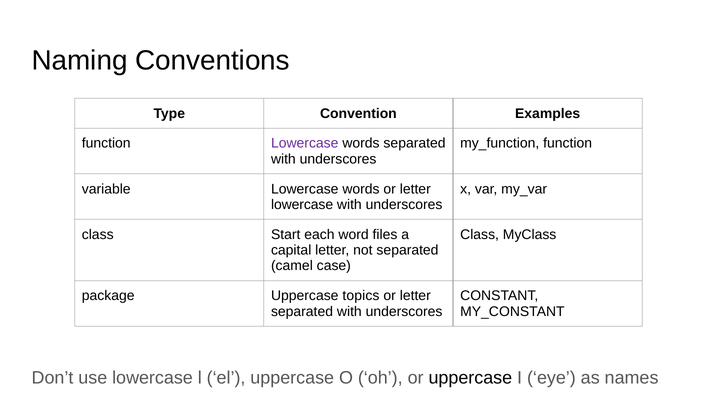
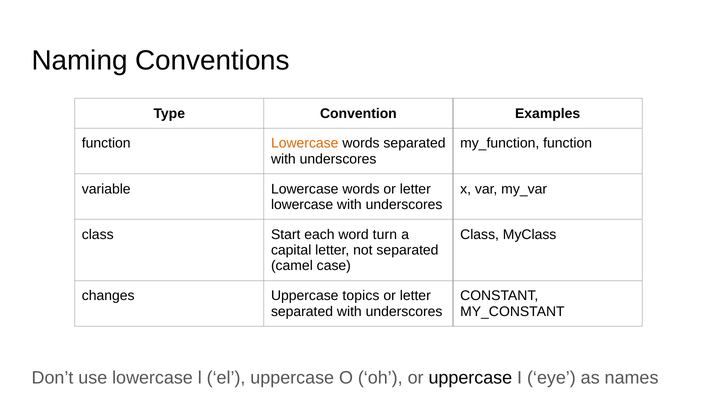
Lowercase at (305, 143) colour: purple -> orange
files: files -> turn
package: package -> changes
